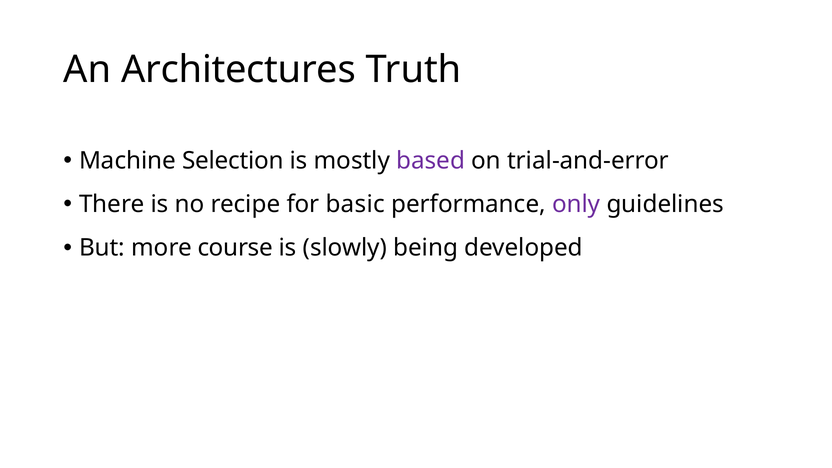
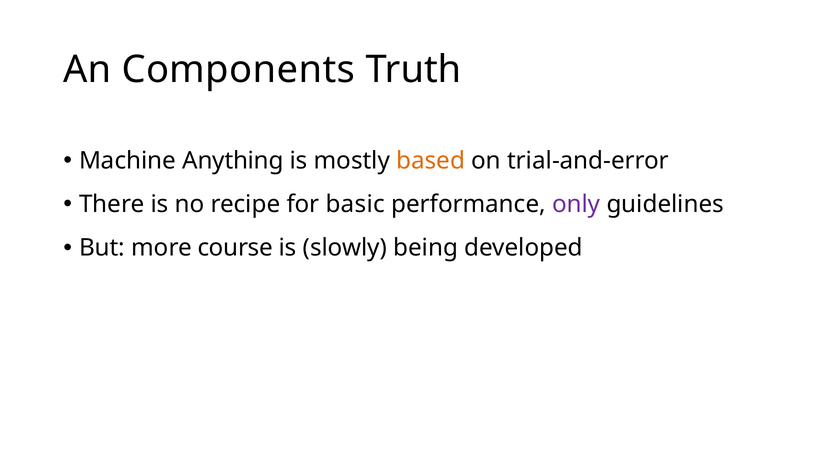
Architectures: Architectures -> Components
Selection: Selection -> Anything
based colour: purple -> orange
